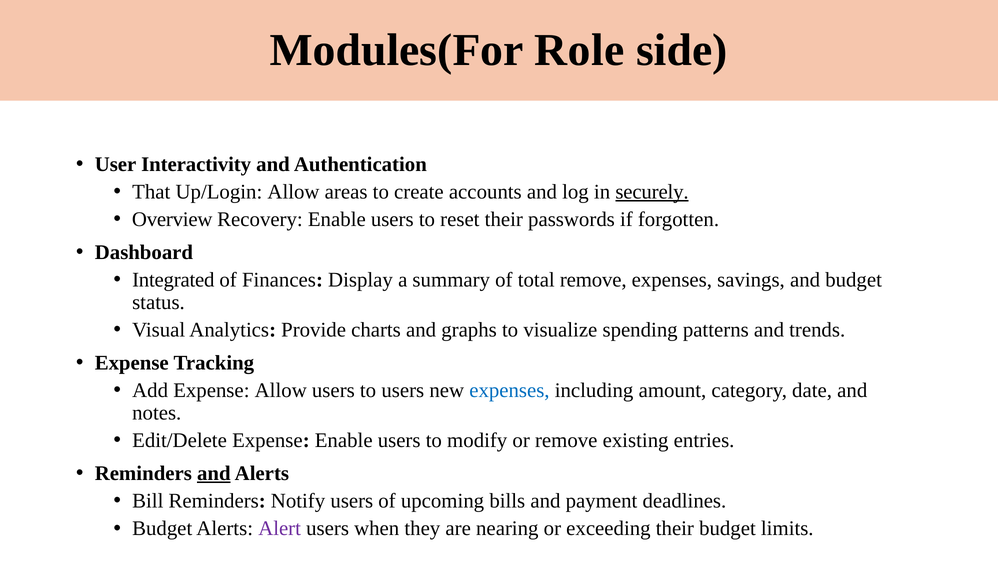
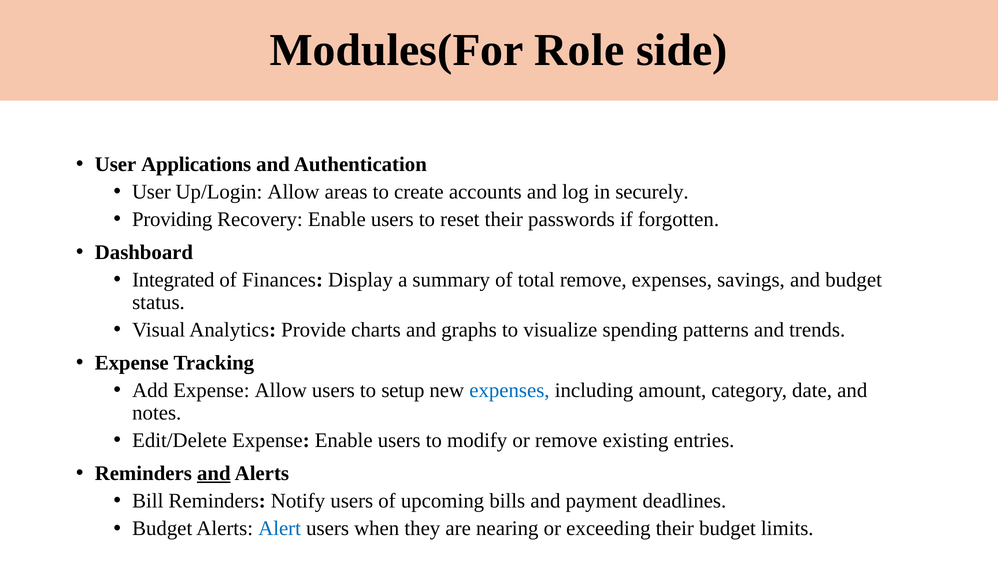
Interactivity: Interactivity -> Applications
That at (151, 192): That -> User
securely underline: present -> none
Overview: Overview -> Providing
to users: users -> setup
Alert colour: purple -> blue
